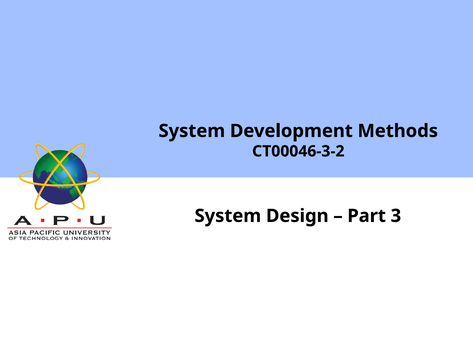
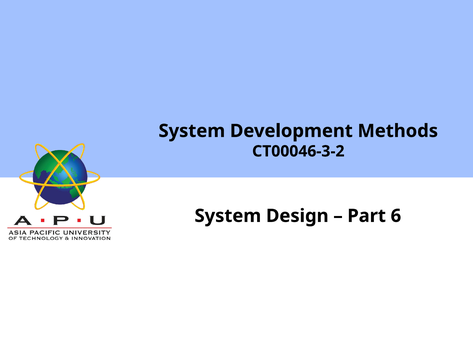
3: 3 -> 6
